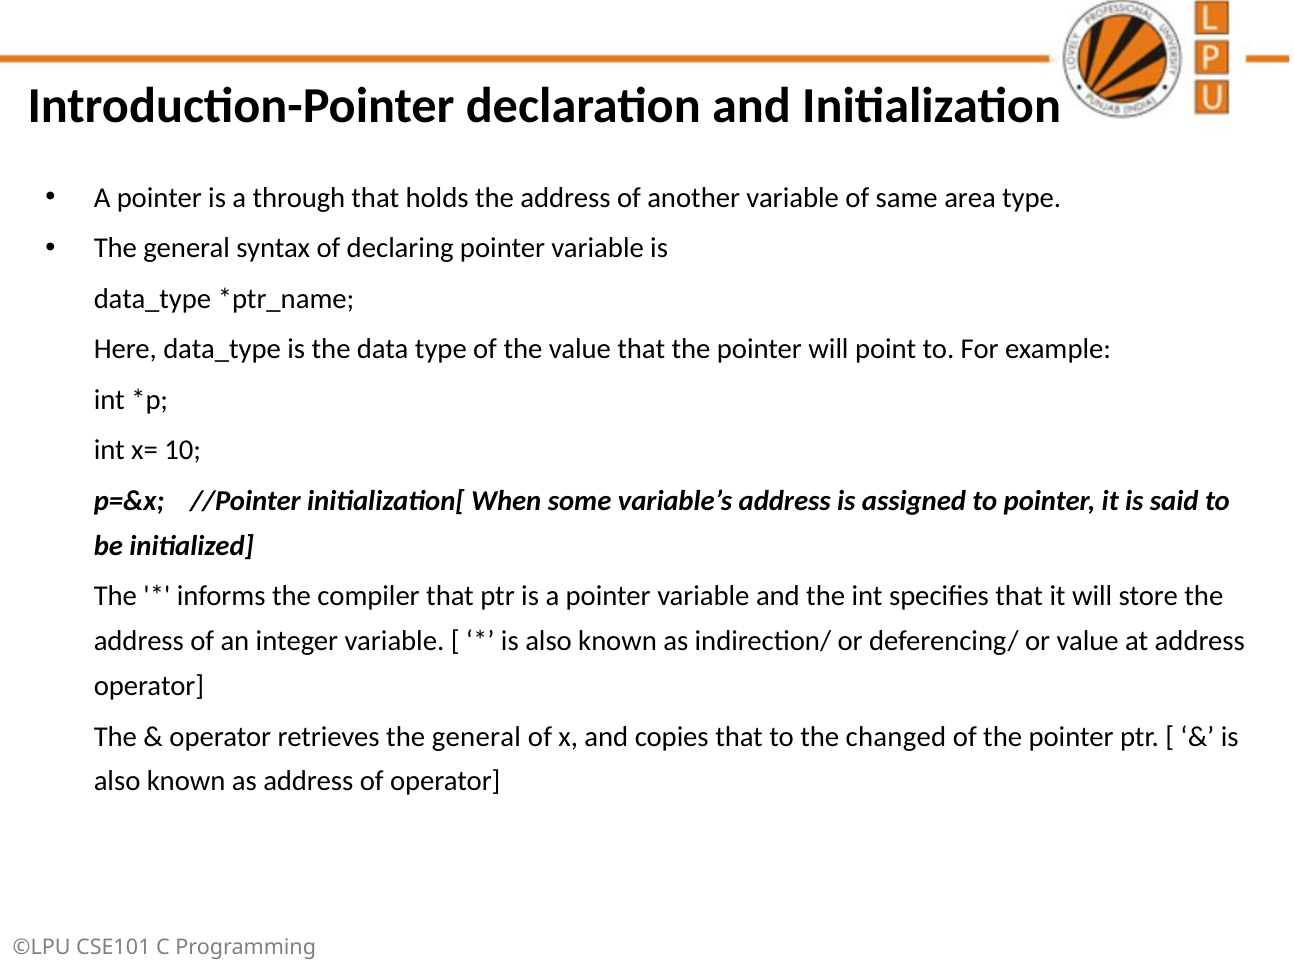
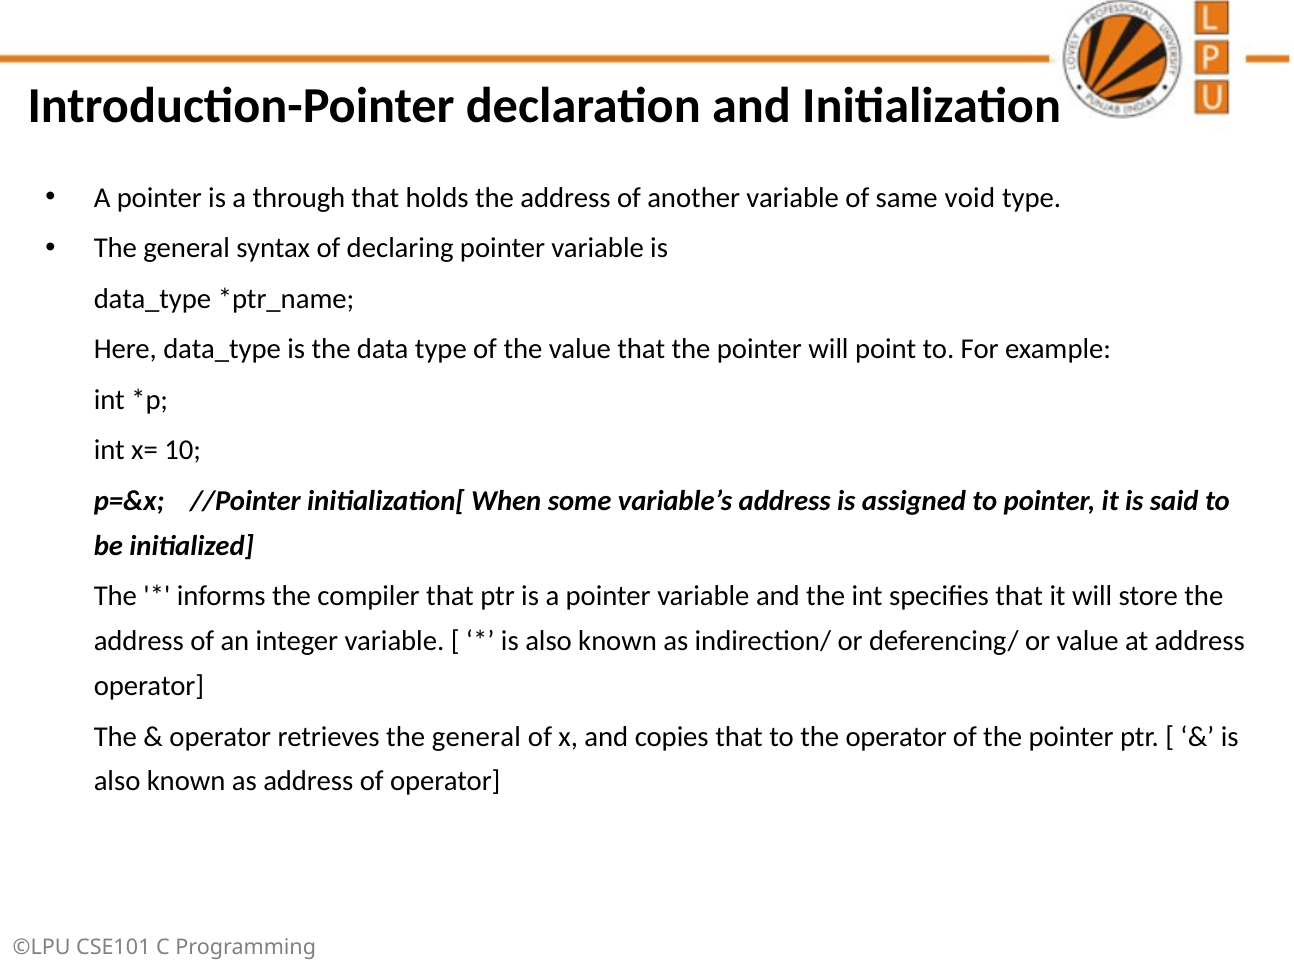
area: area -> void
the changed: changed -> operator
